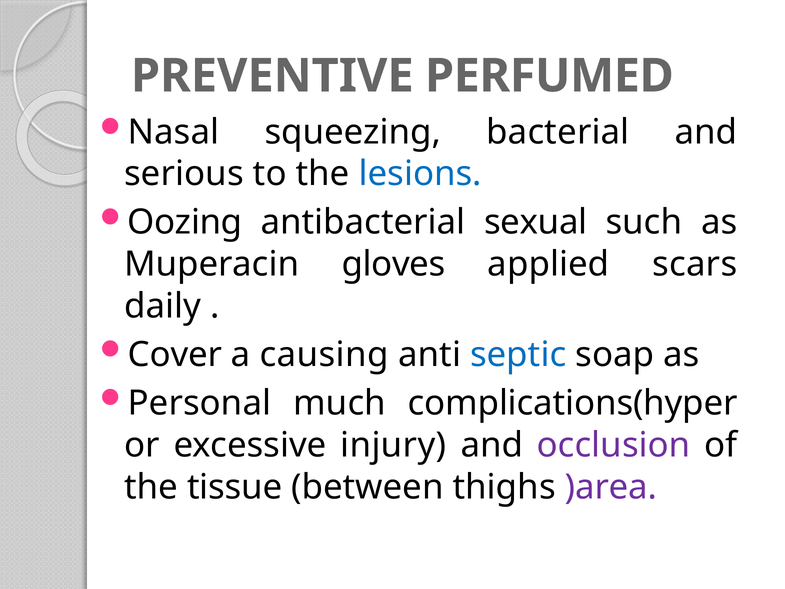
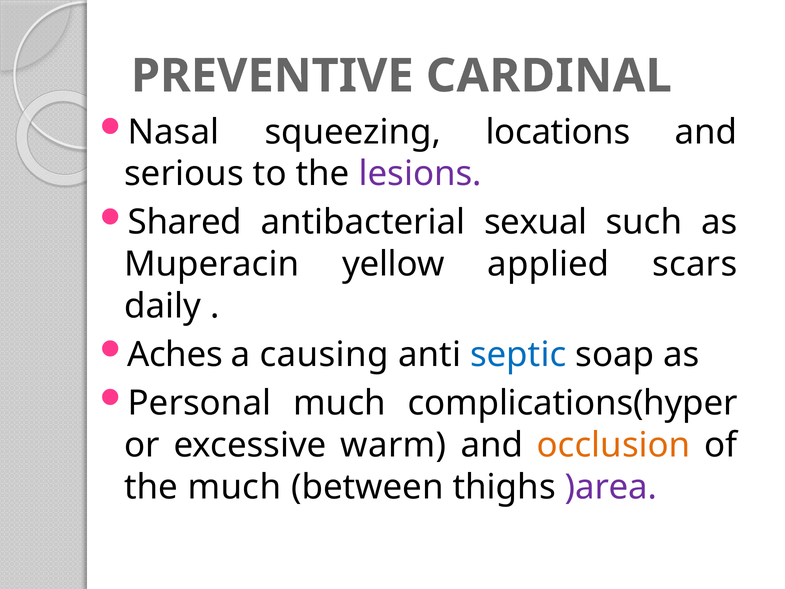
PERFUMED: PERFUMED -> CARDINAL
bacterial: bacterial -> locations
lesions colour: blue -> purple
Oozing: Oozing -> Shared
gloves: gloves -> yellow
Cover: Cover -> Aches
injury: injury -> warm
occlusion colour: purple -> orange
the tissue: tissue -> much
